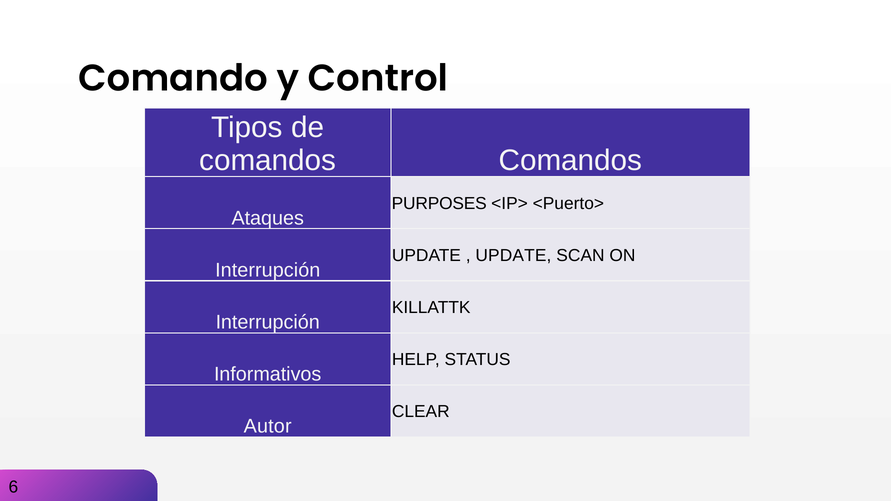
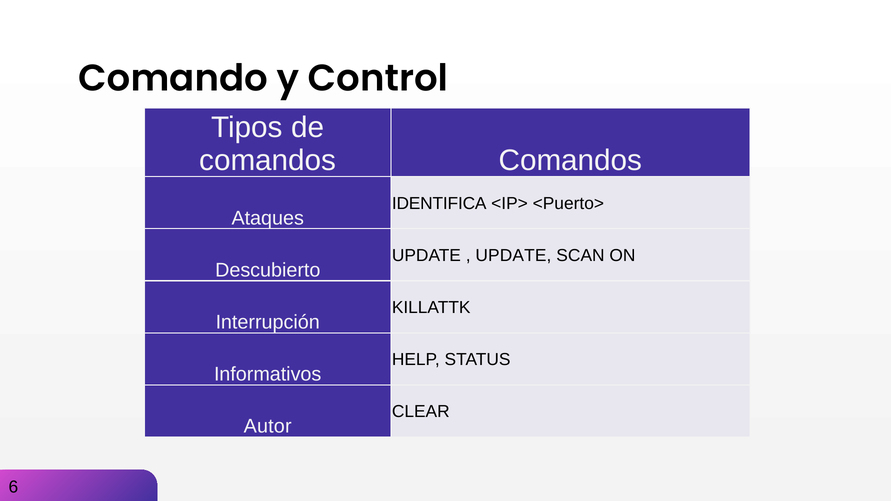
PURPOSES: PURPOSES -> IDENTIFICA
Interrupción at (268, 270): Interrupción -> Descubierto
